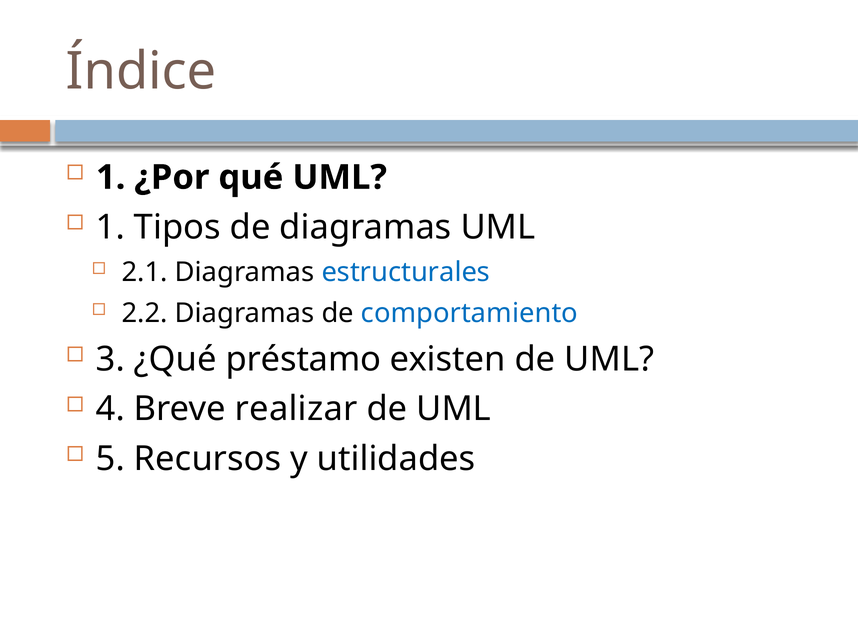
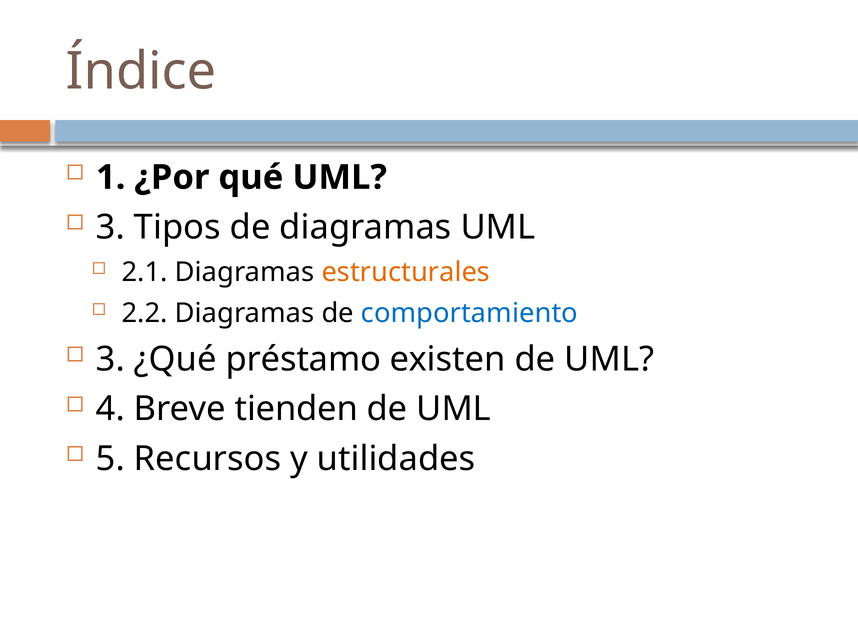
1 at (110, 227): 1 -> 3
estructurales colour: blue -> orange
realizar: realizar -> tienden
